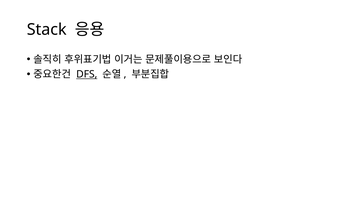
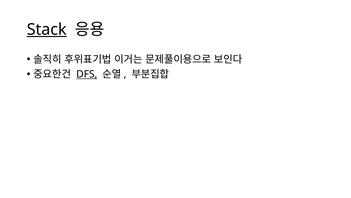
Stack underline: none -> present
